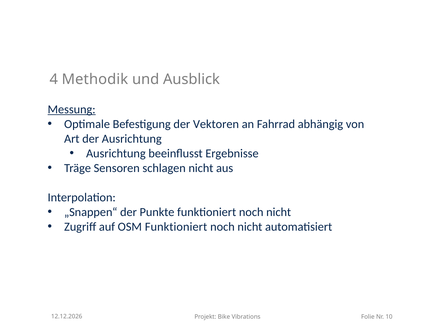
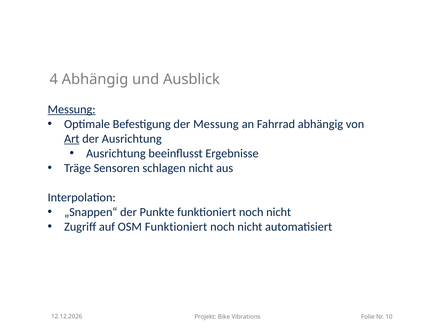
4 Methodik: Methodik -> Abhängig
der Vektoren: Vektoren -> Messung
Art underline: none -> present
